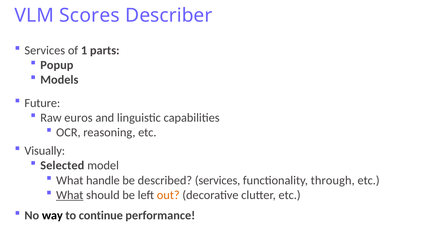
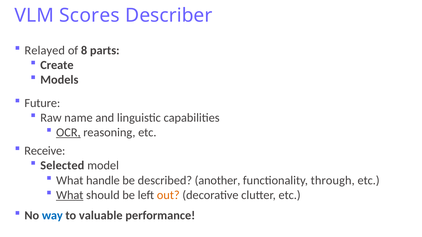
Services at (45, 50): Services -> Relayed
1: 1 -> 8
Popup: Popup -> Create
euros: euros -> name
OCR underline: none -> present
Visually: Visually -> Receive
described services: services -> another
way colour: black -> blue
continue: continue -> valuable
